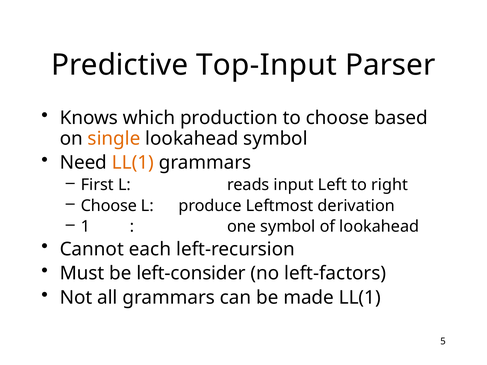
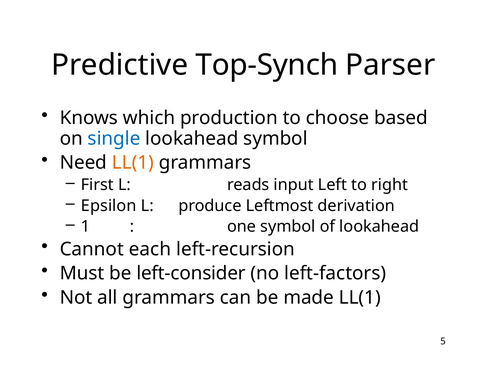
Top-Input: Top-Input -> Top-Synch
single colour: orange -> blue
Choose at (109, 206): Choose -> Epsilon
